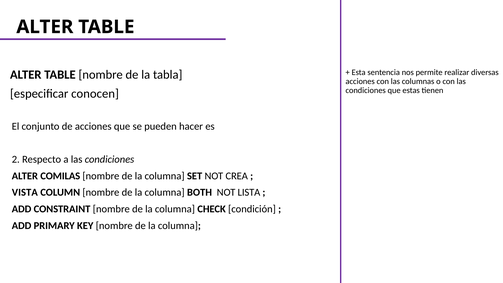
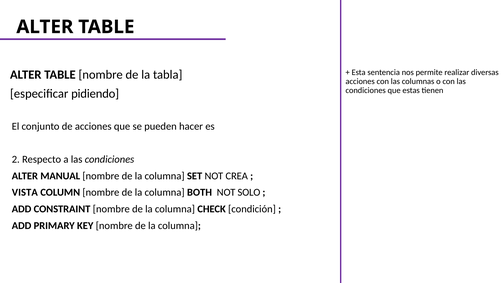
conocen: conocen -> pidiendo
COMILAS: COMILAS -> MANUAL
LISTA: LISTA -> SOLO
